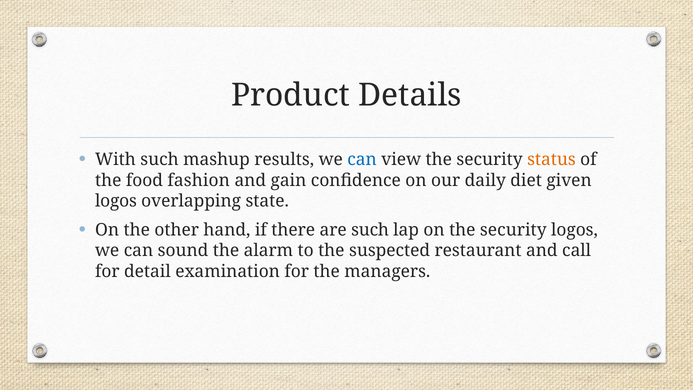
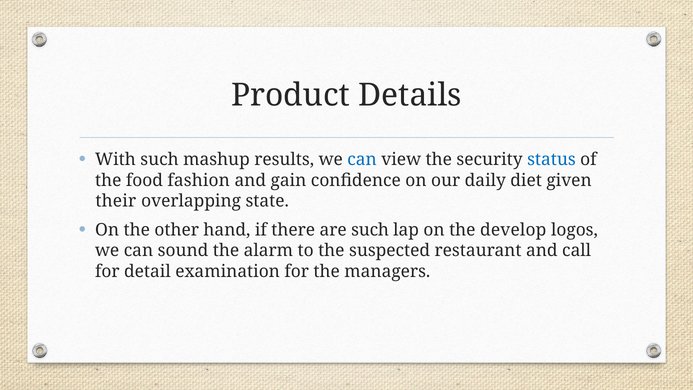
status colour: orange -> blue
logos at (116, 201): logos -> their
on the security: security -> develop
